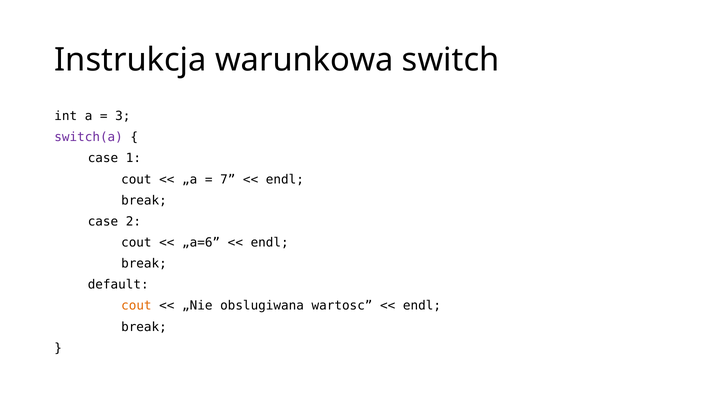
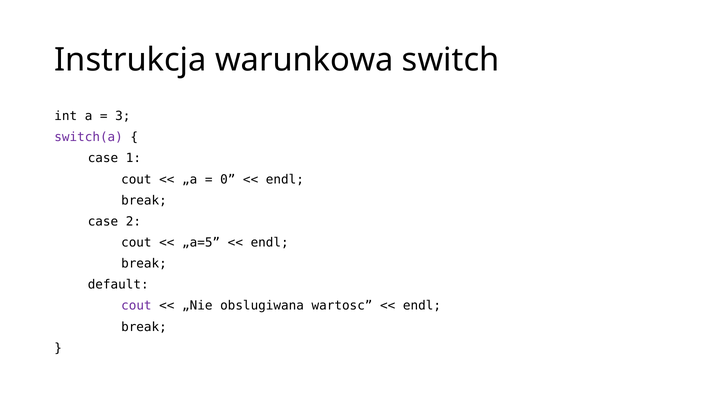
7: 7 -> 0
„a=6: „a=6 -> „a=5
cout at (136, 306) colour: orange -> purple
